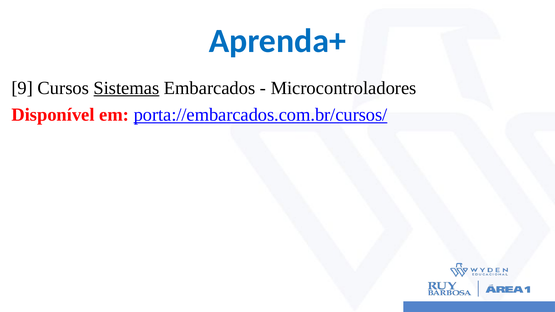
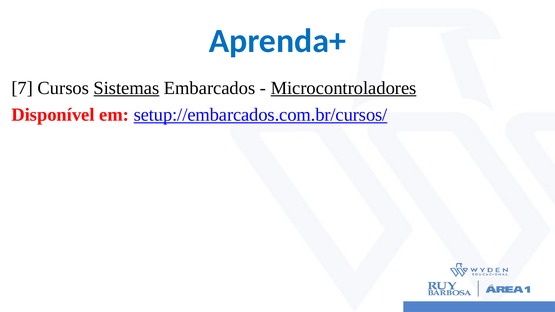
9: 9 -> 7
Microcontroladores underline: none -> present
porta://embarcados.com.br/cursos/: porta://embarcados.com.br/cursos/ -> setup://embarcados.com.br/cursos/
